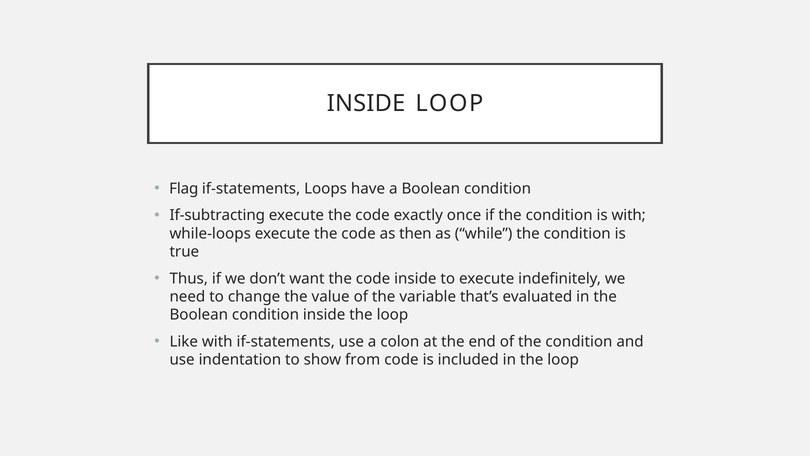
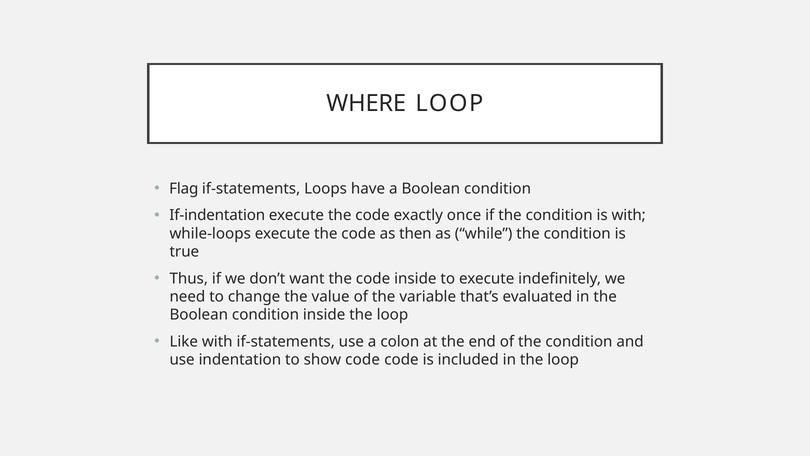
INSIDE at (366, 103): INSIDE -> WHERE
If-subtracting: If-subtracting -> If-indentation
show from: from -> code
